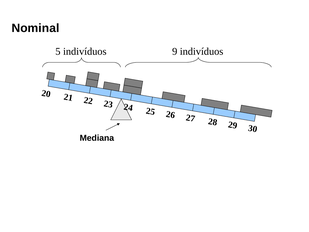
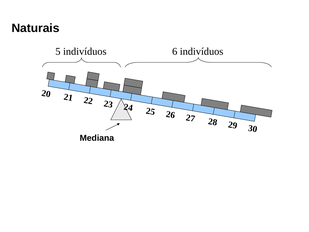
Nominal: Nominal -> Naturais
9: 9 -> 6
